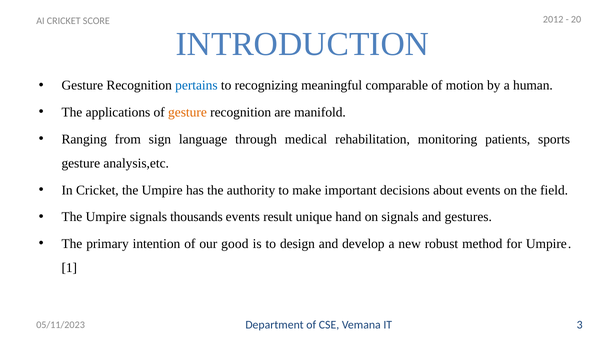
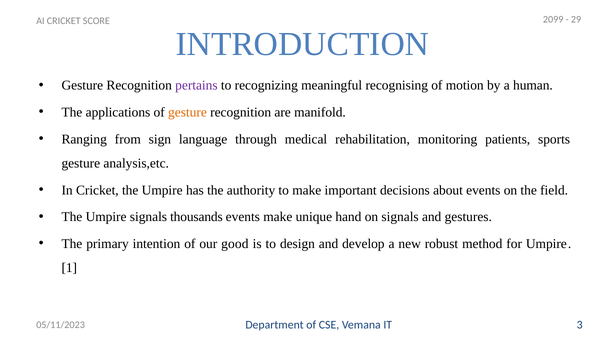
2012: 2012 -> 2099
20: 20 -> 29
pertains colour: blue -> purple
comparable: comparable -> recognising
events result: result -> make
